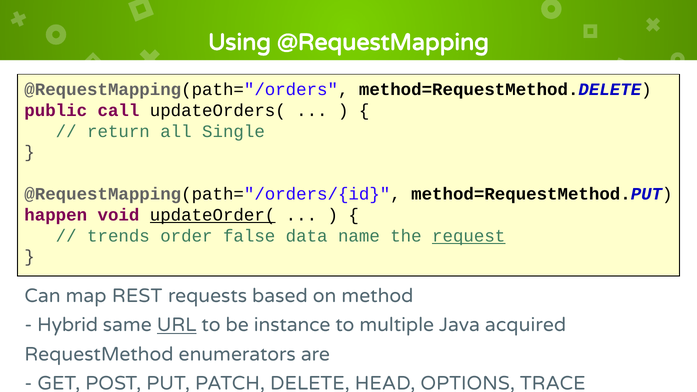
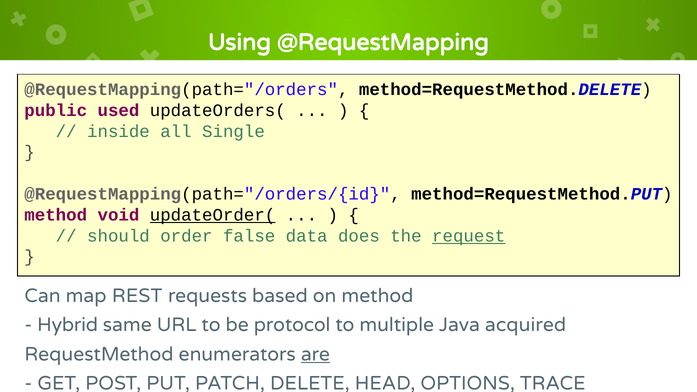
call: call -> used
return: return -> inside
happen at (56, 215): happen -> method
trends: trends -> should
name: name -> does
URL underline: present -> none
instance: instance -> protocol
are underline: none -> present
